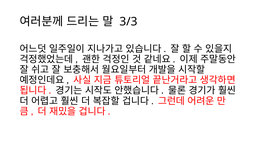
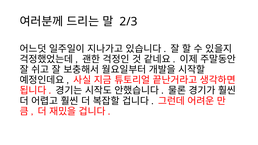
3/3: 3/3 -> 2/3
